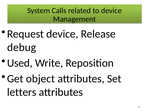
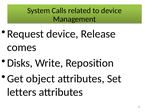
debug: debug -> comes
Used: Used -> Disks
